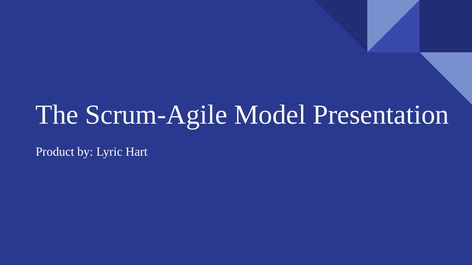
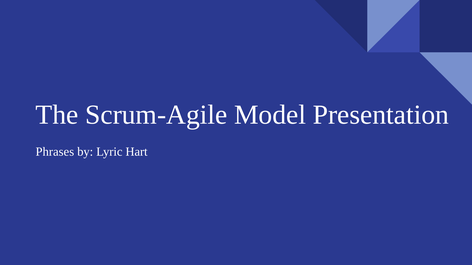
Product: Product -> Phrases
